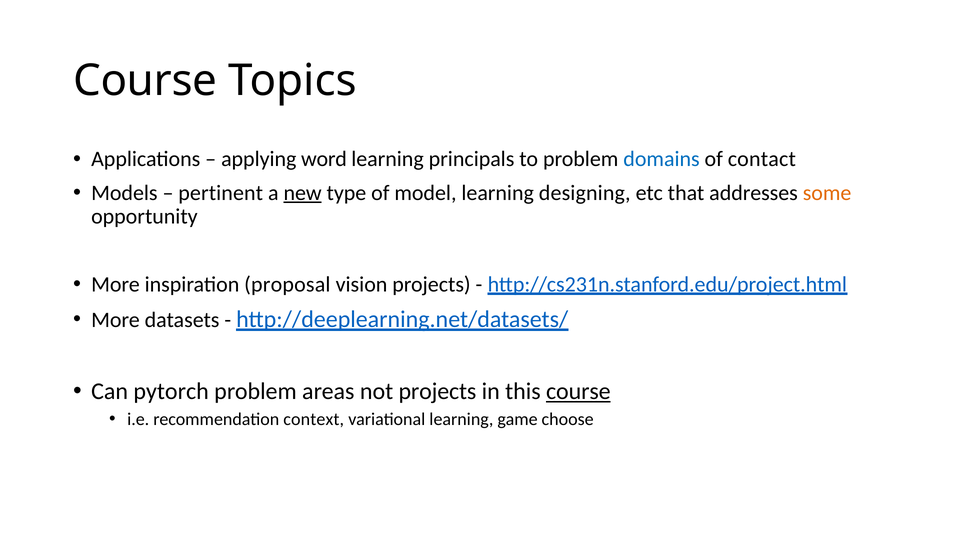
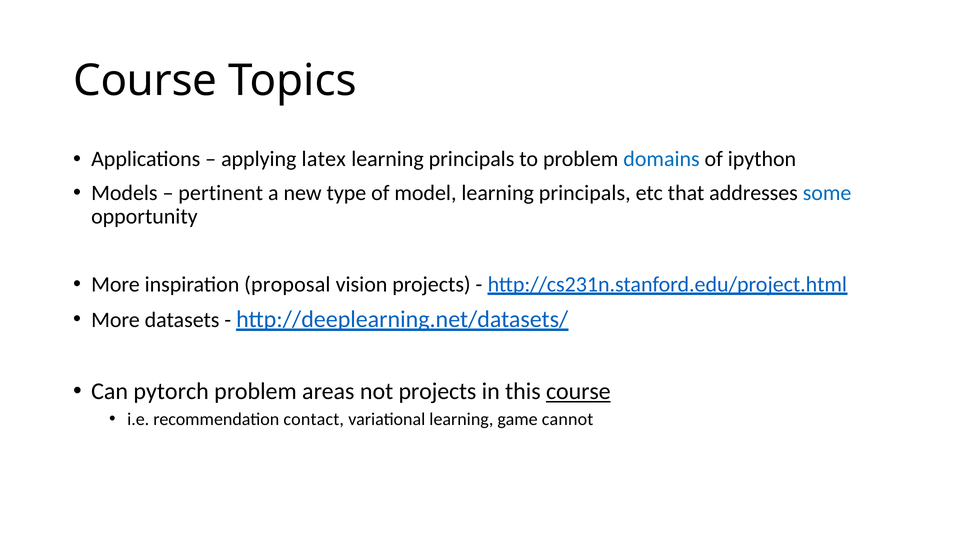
word: word -> latex
contact: contact -> ipython
new underline: present -> none
model learning designing: designing -> principals
some colour: orange -> blue
context: context -> contact
choose: choose -> cannot
